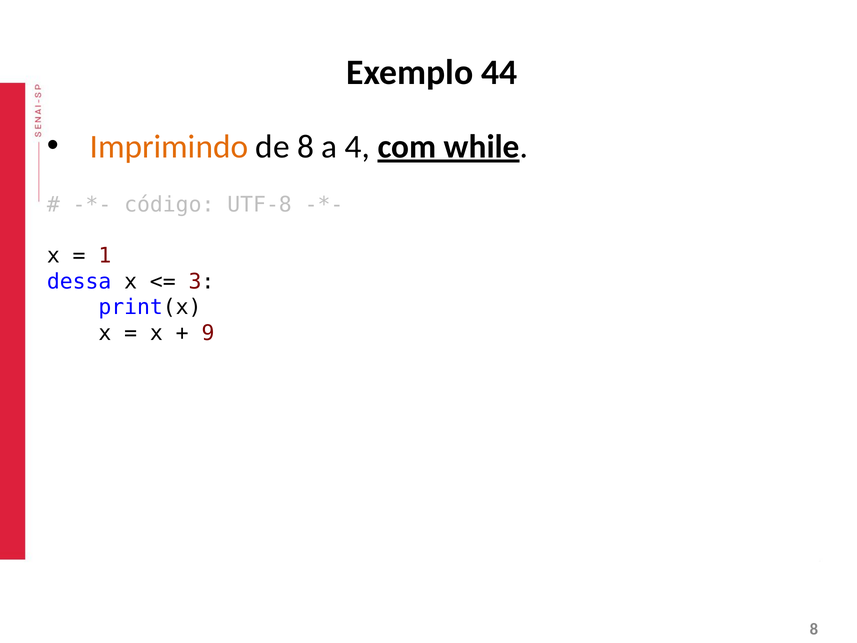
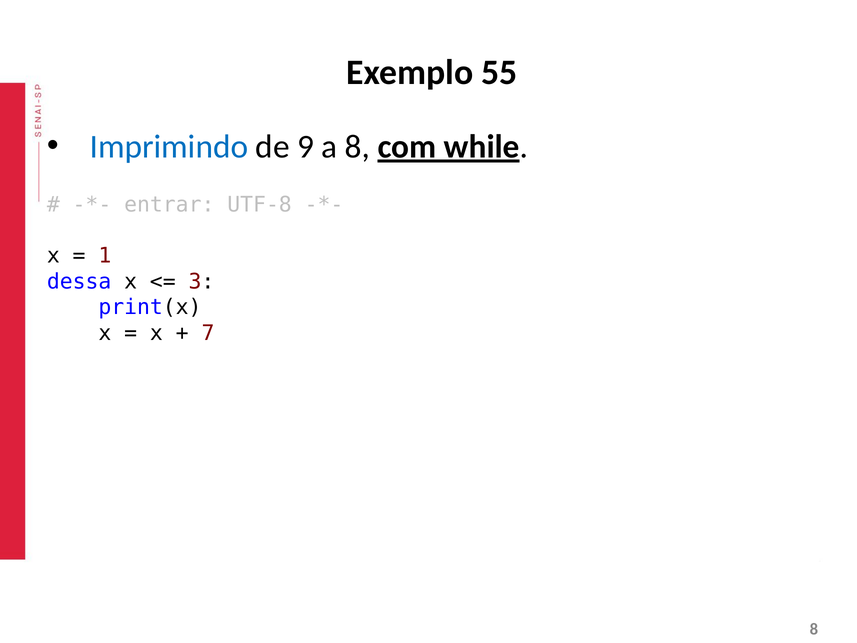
44: 44 -> 55
Imprimindo colour: orange -> blue
de 8: 8 -> 9
a 4: 4 -> 8
código: código -> entrar
9: 9 -> 7
